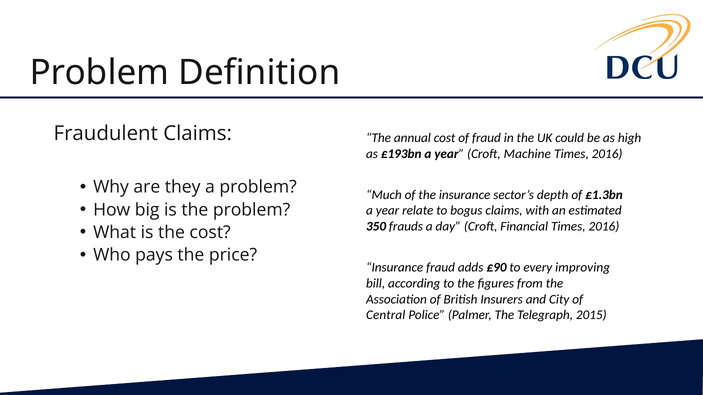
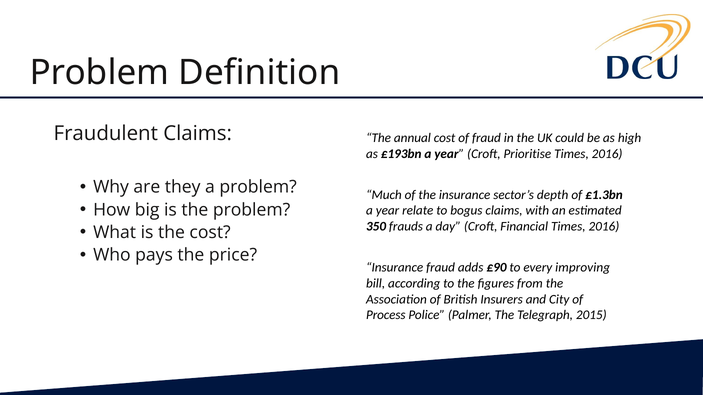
Machine: Machine -> Prioritise
Central: Central -> Process
